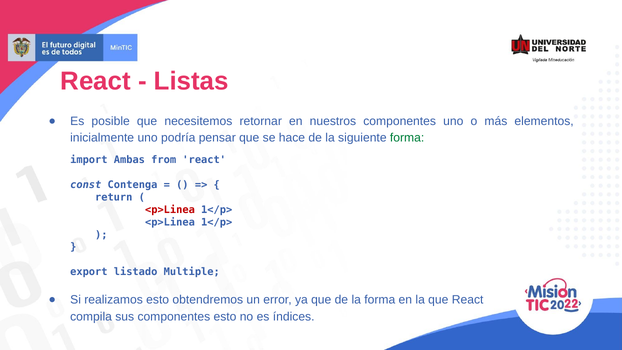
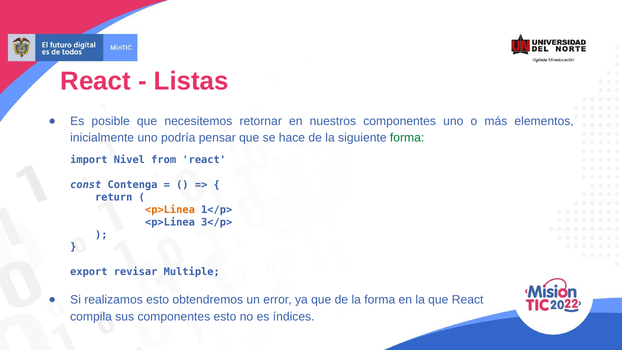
Ambas: Ambas -> Nivel
<p>Linea at (170, 210) colour: red -> orange
1</p> at (217, 222): 1</p> -> 3</p>
listado: listado -> revisar
